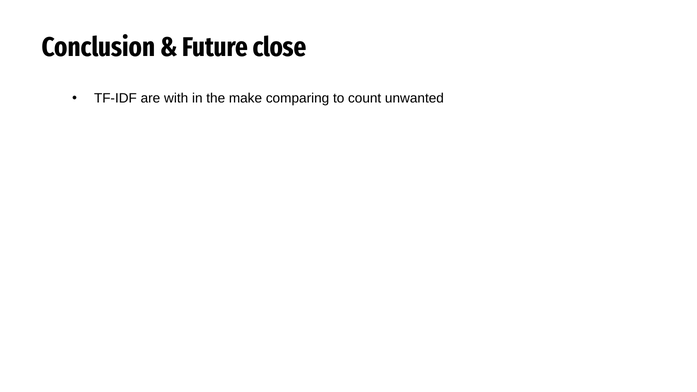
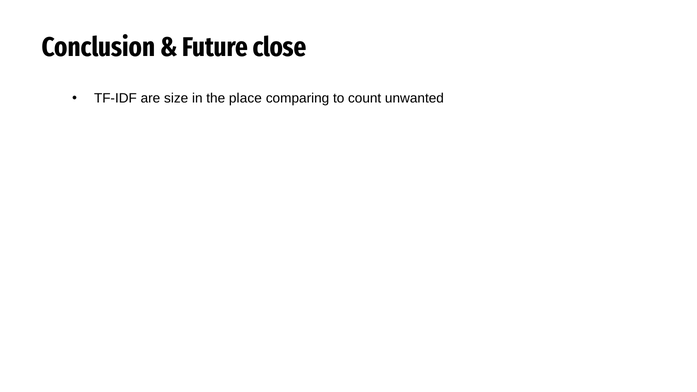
with: with -> size
make: make -> place
